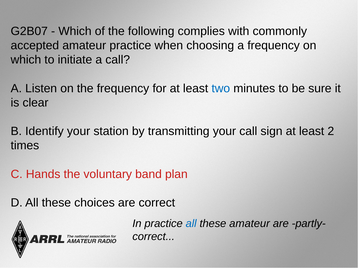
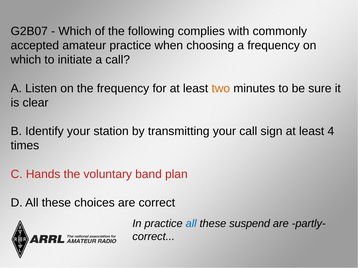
two colour: blue -> orange
2: 2 -> 4
these amateur: amateur -> suspend
